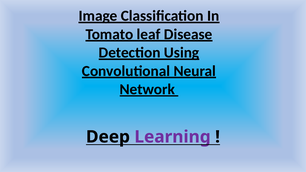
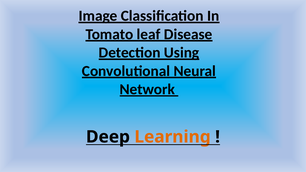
Learning colour: purple -> orange
